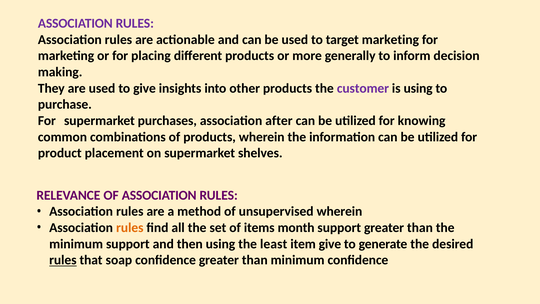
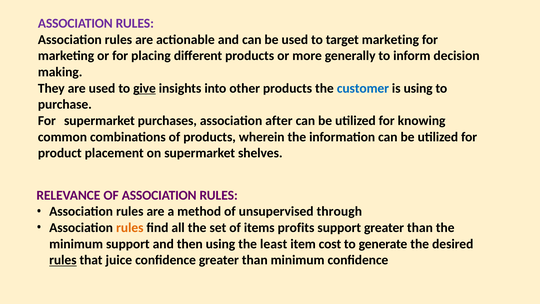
give at (144, 88) underline: none -> present
customer colour: purple -> blue
unsupervised wherein: wherein -> through
month: month -> profits
item give: give -> cost
soap: soap -> juice
